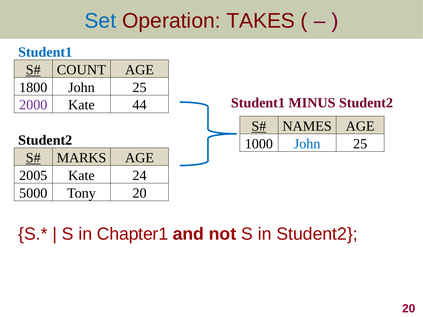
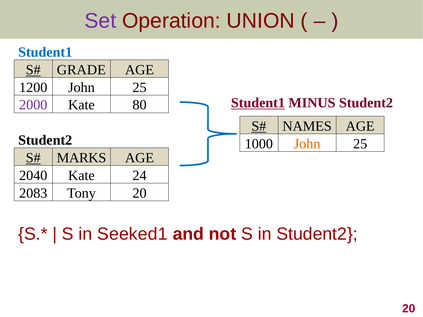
Set colour: blue -> purple
TAKES: TAKES -> UNION
COUNT: COUNT -> GRADE
1800: 1800 -> 1200
Student1 at (258, 103) underline: none -> present
44: 44 -> 80
John at (307, 144) colour: blue -> orange
2005: 2005 -> 2040
5000: 5000 -> 2083
Chapter1: Chapter1 -> Seeked1
